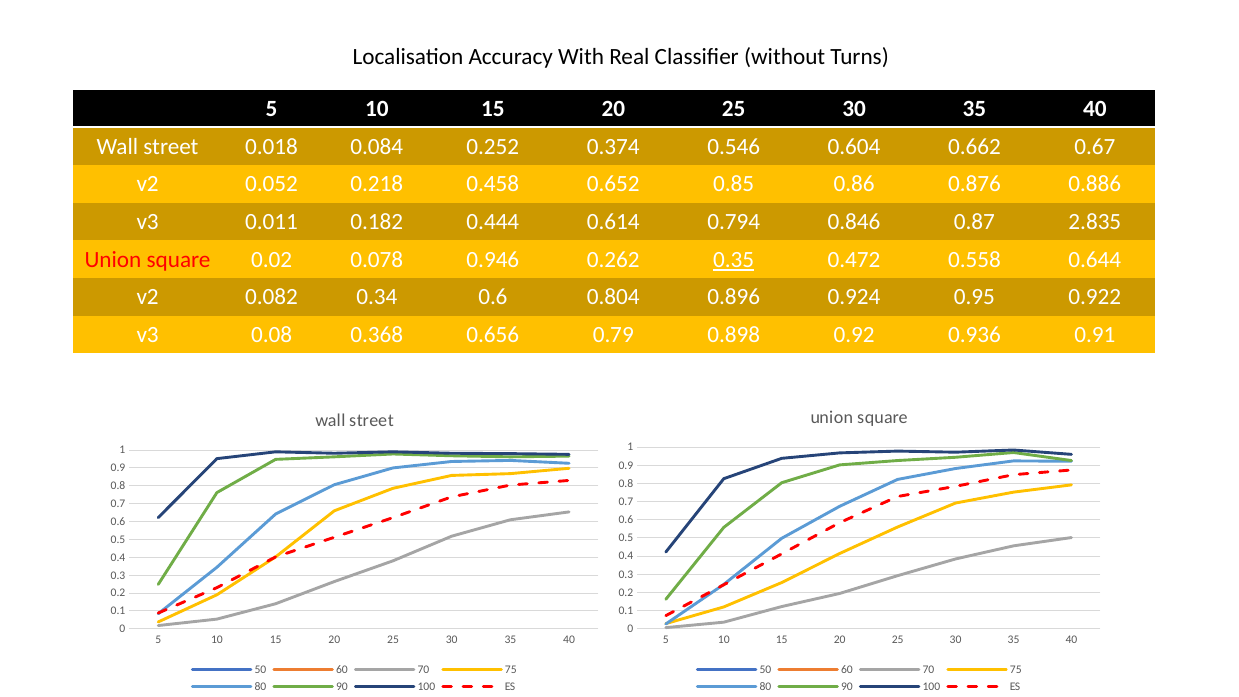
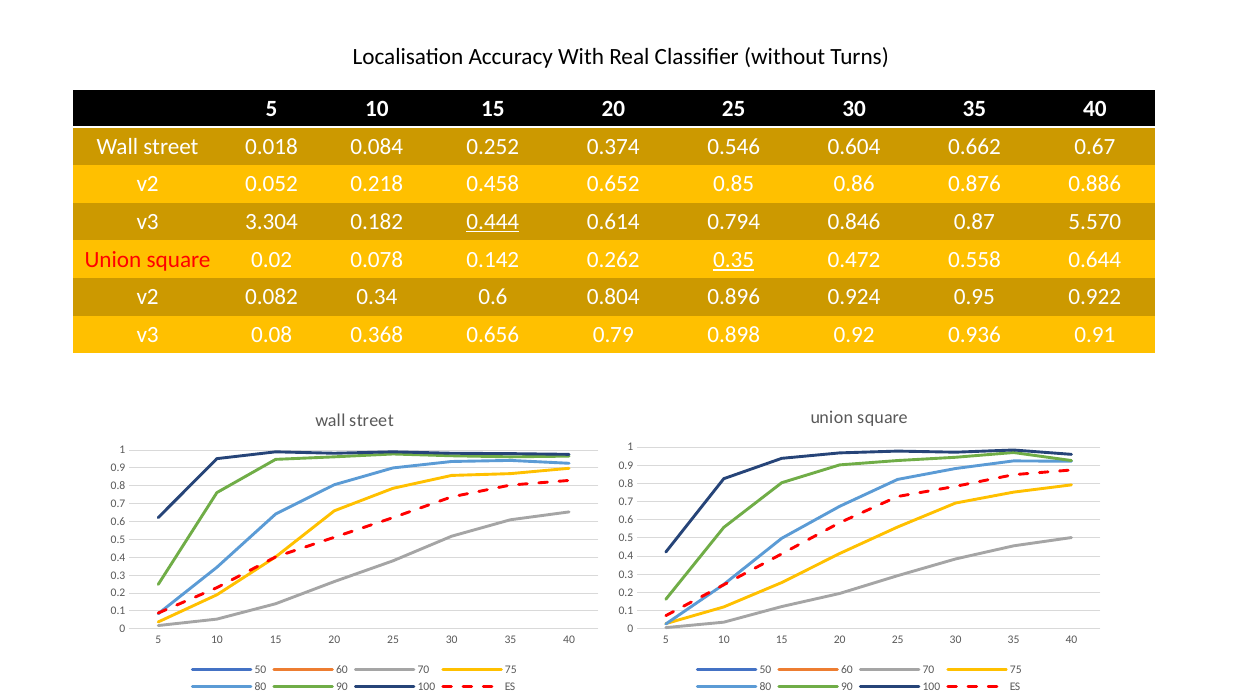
0.011: 0.011 -> 3.304
0.444 underline: none -> present
2.835: 2.835 -> 5.570
0.946: 0.946 -> 0.142
